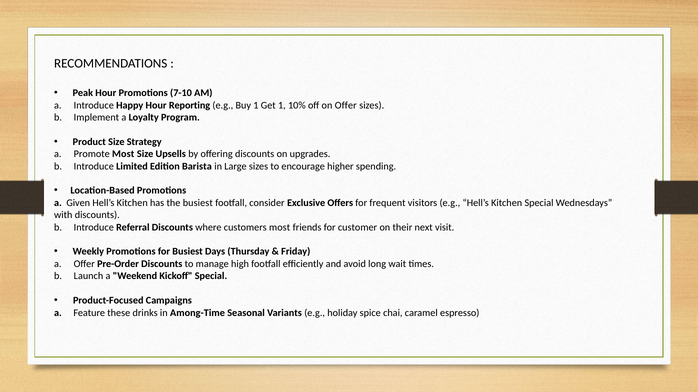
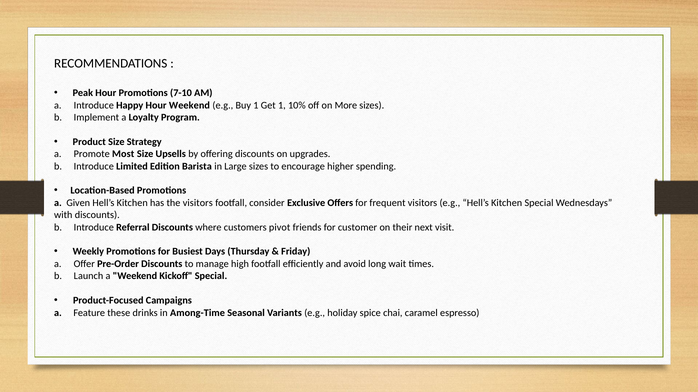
Hour Reporting: Reporting -> Weekend
on Offer: Offer -> More
the busiest: busiest -> visitors
customers most: most -> pivot
